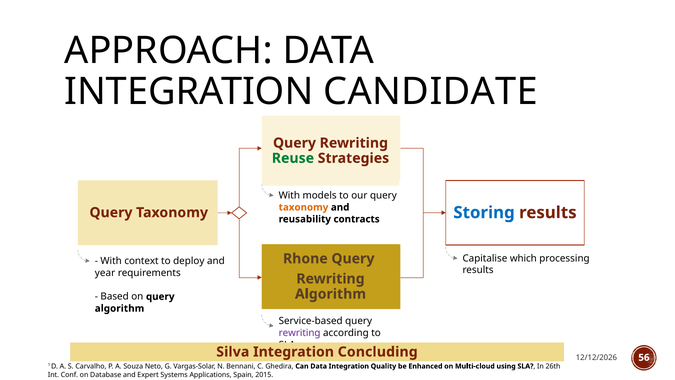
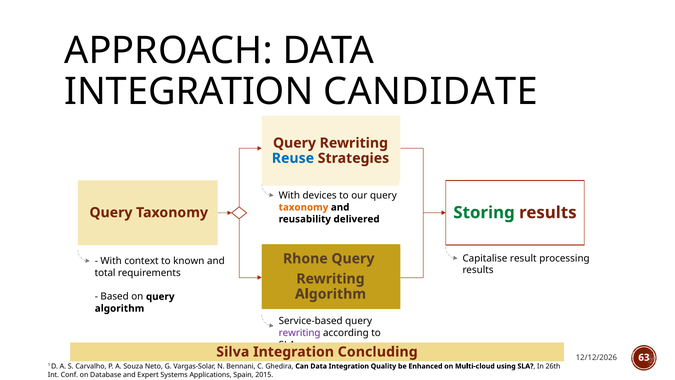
Reuse colour: green -> blue
models: models -> devices
Storing colour: blue -> green
contracts: contracts -> delivered
which: which -> result
deploy: deploy -> known
year: year -> total
56: 56 -> 63
